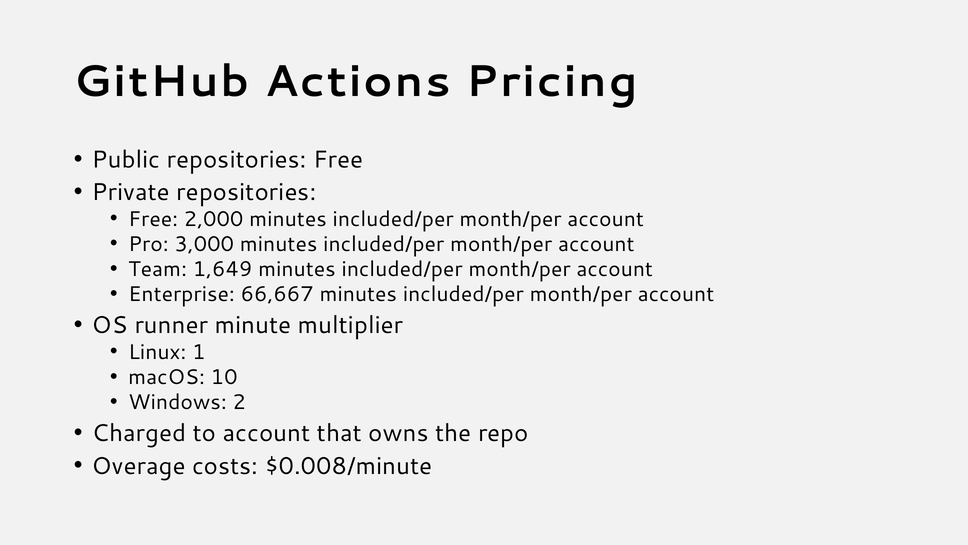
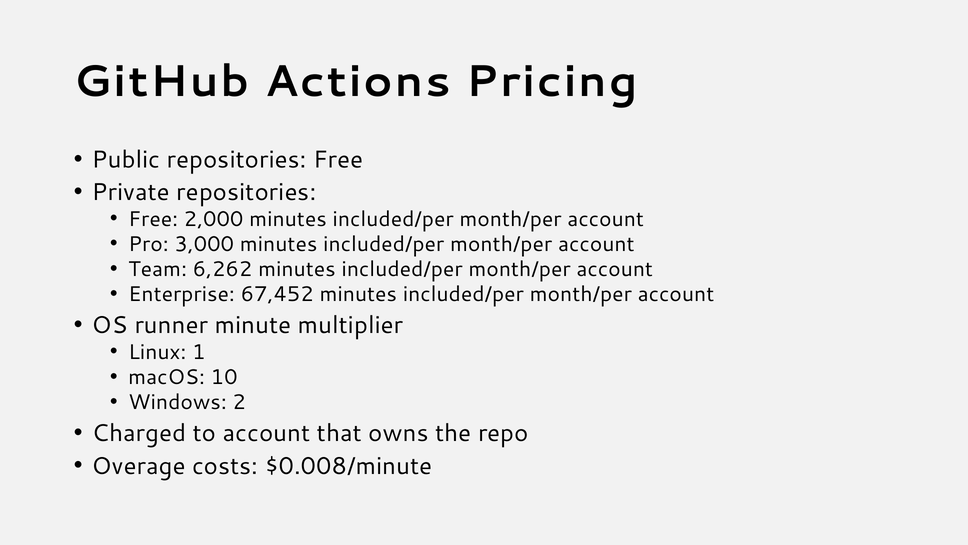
1,649: 1,649 -> 6,262
66,667: 66,667 -> 67,452
